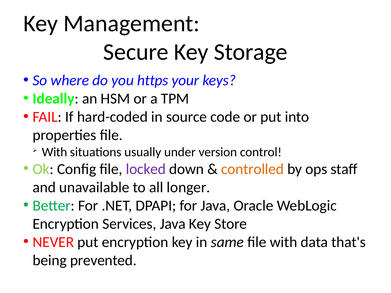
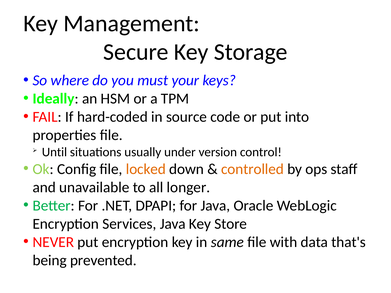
https: https -> must
With at (54, 152): With -> Until
locked colour: purple -> orange
